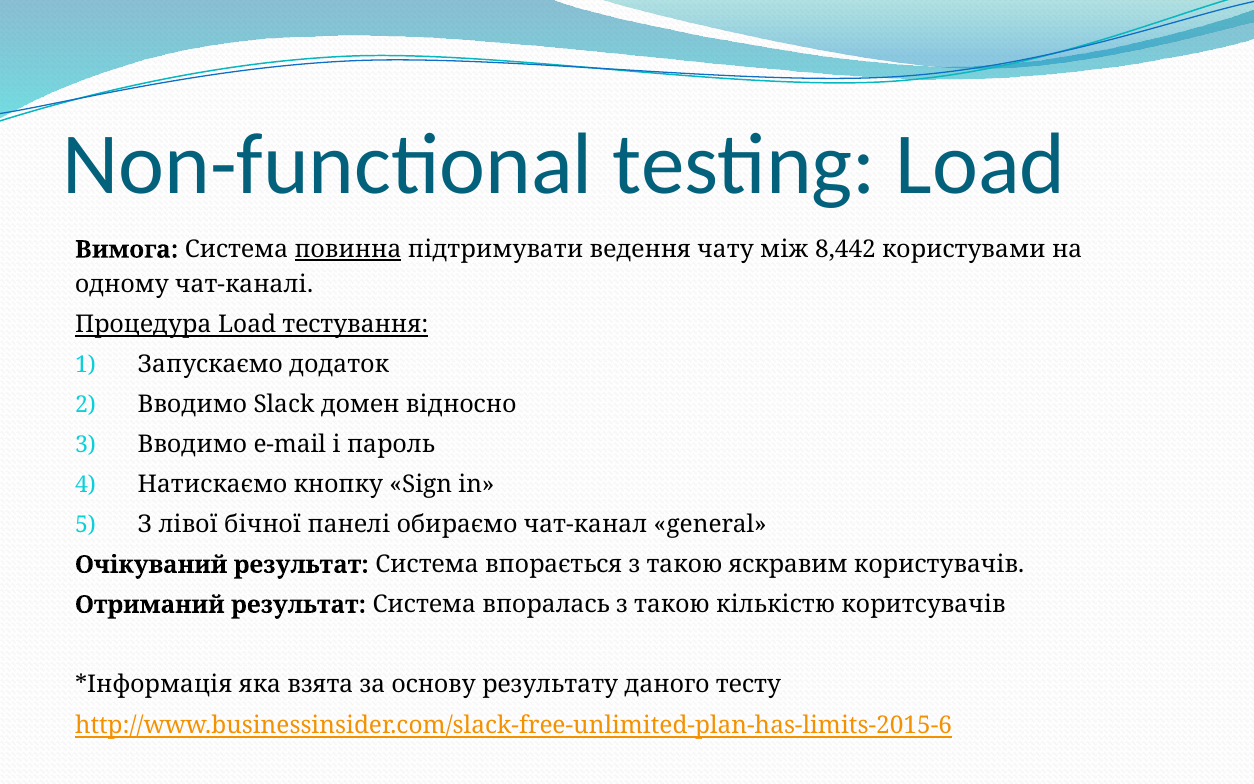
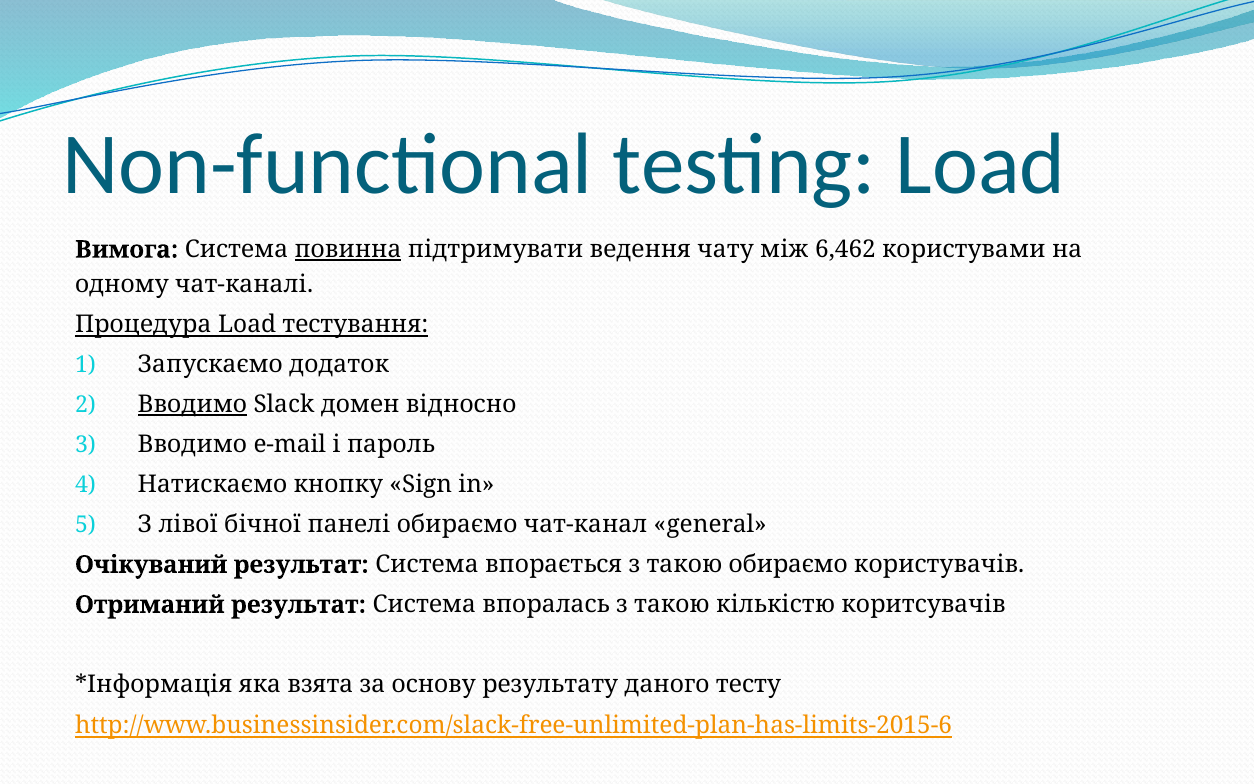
8,442: 8,442 -> 6,462
Вводимо at (192, 405) underline: none -> present
такою яскравим: яскравим -> обираємо
